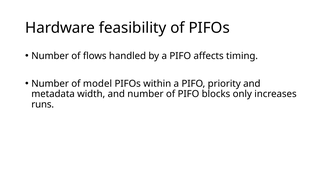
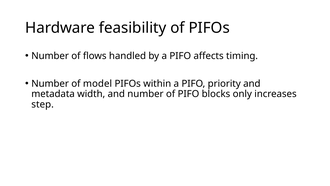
runs: runs -> step
